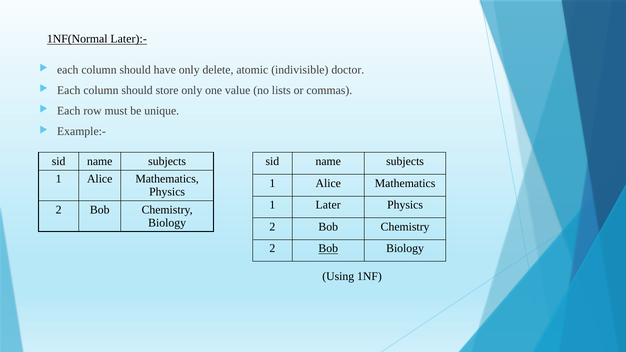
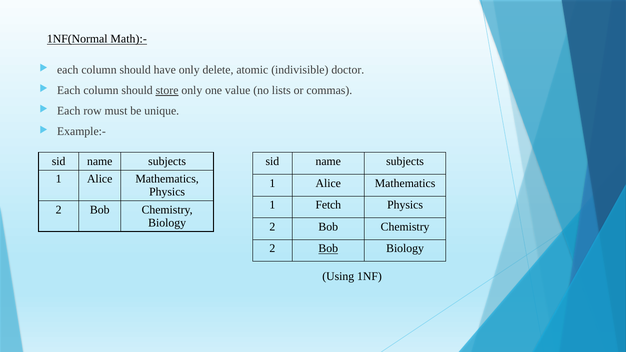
Later):-: Later):- -> Math):-
store underline: none -> present
Later: Later -> Fetch
